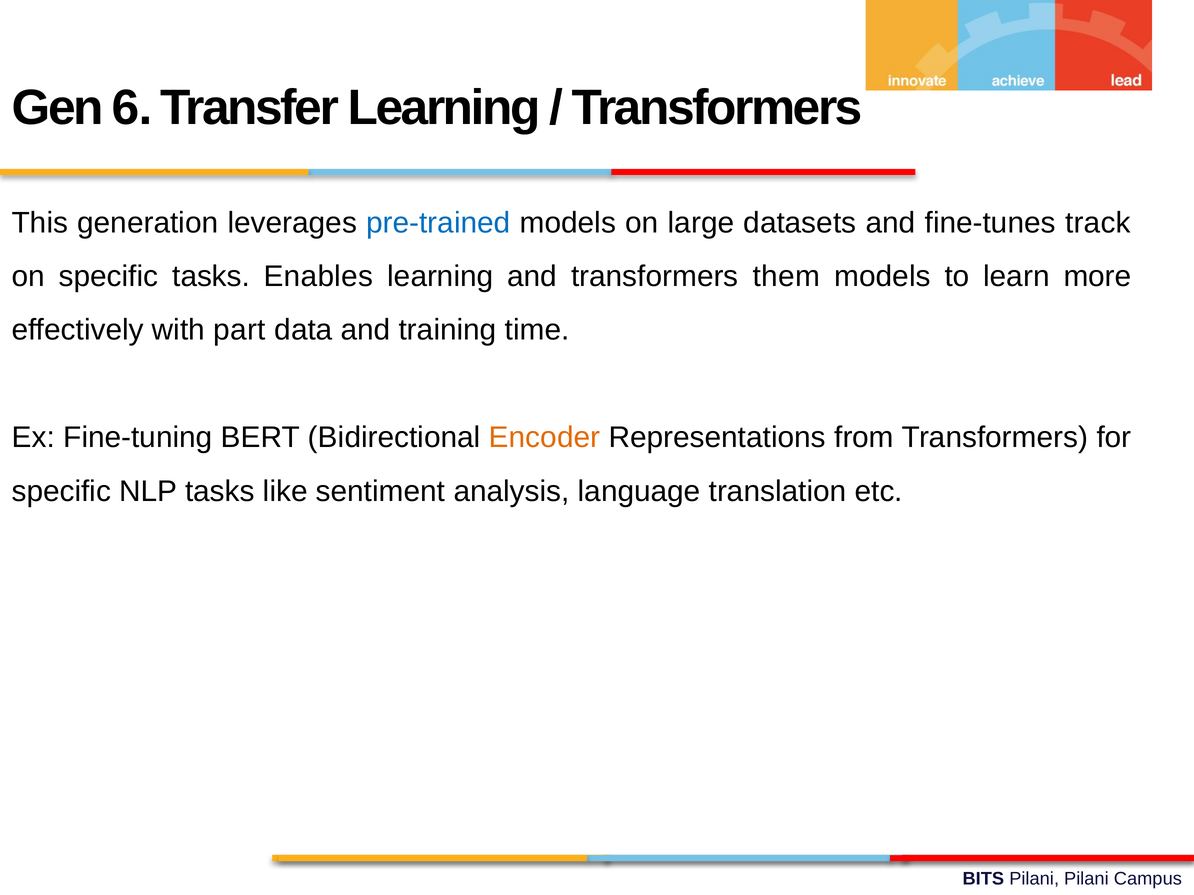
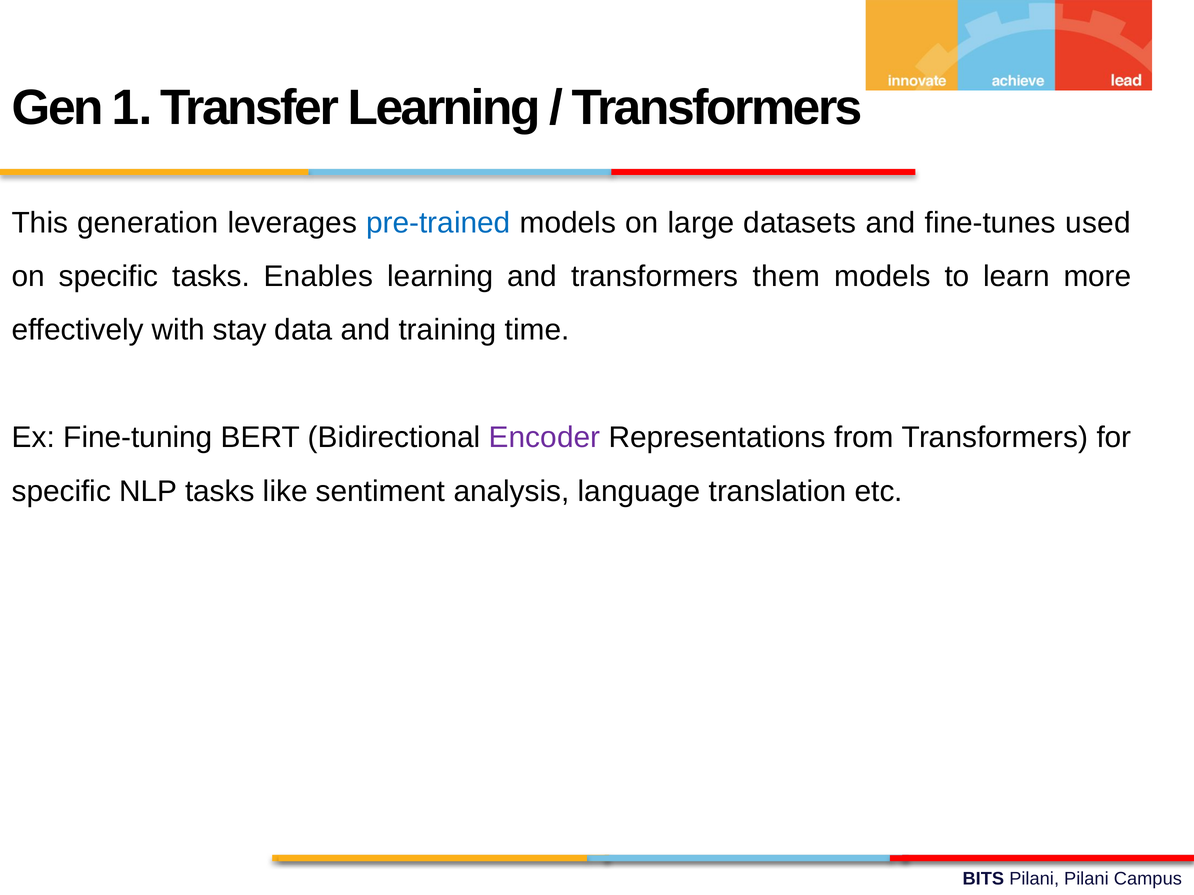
6: 6 -> 1
track: track -> used
part: part -> stay
Encoder colour: orange -> purple
